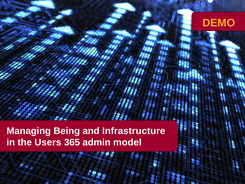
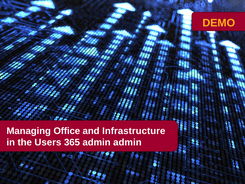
Being: Being -> Office
admin model: model -> admin
